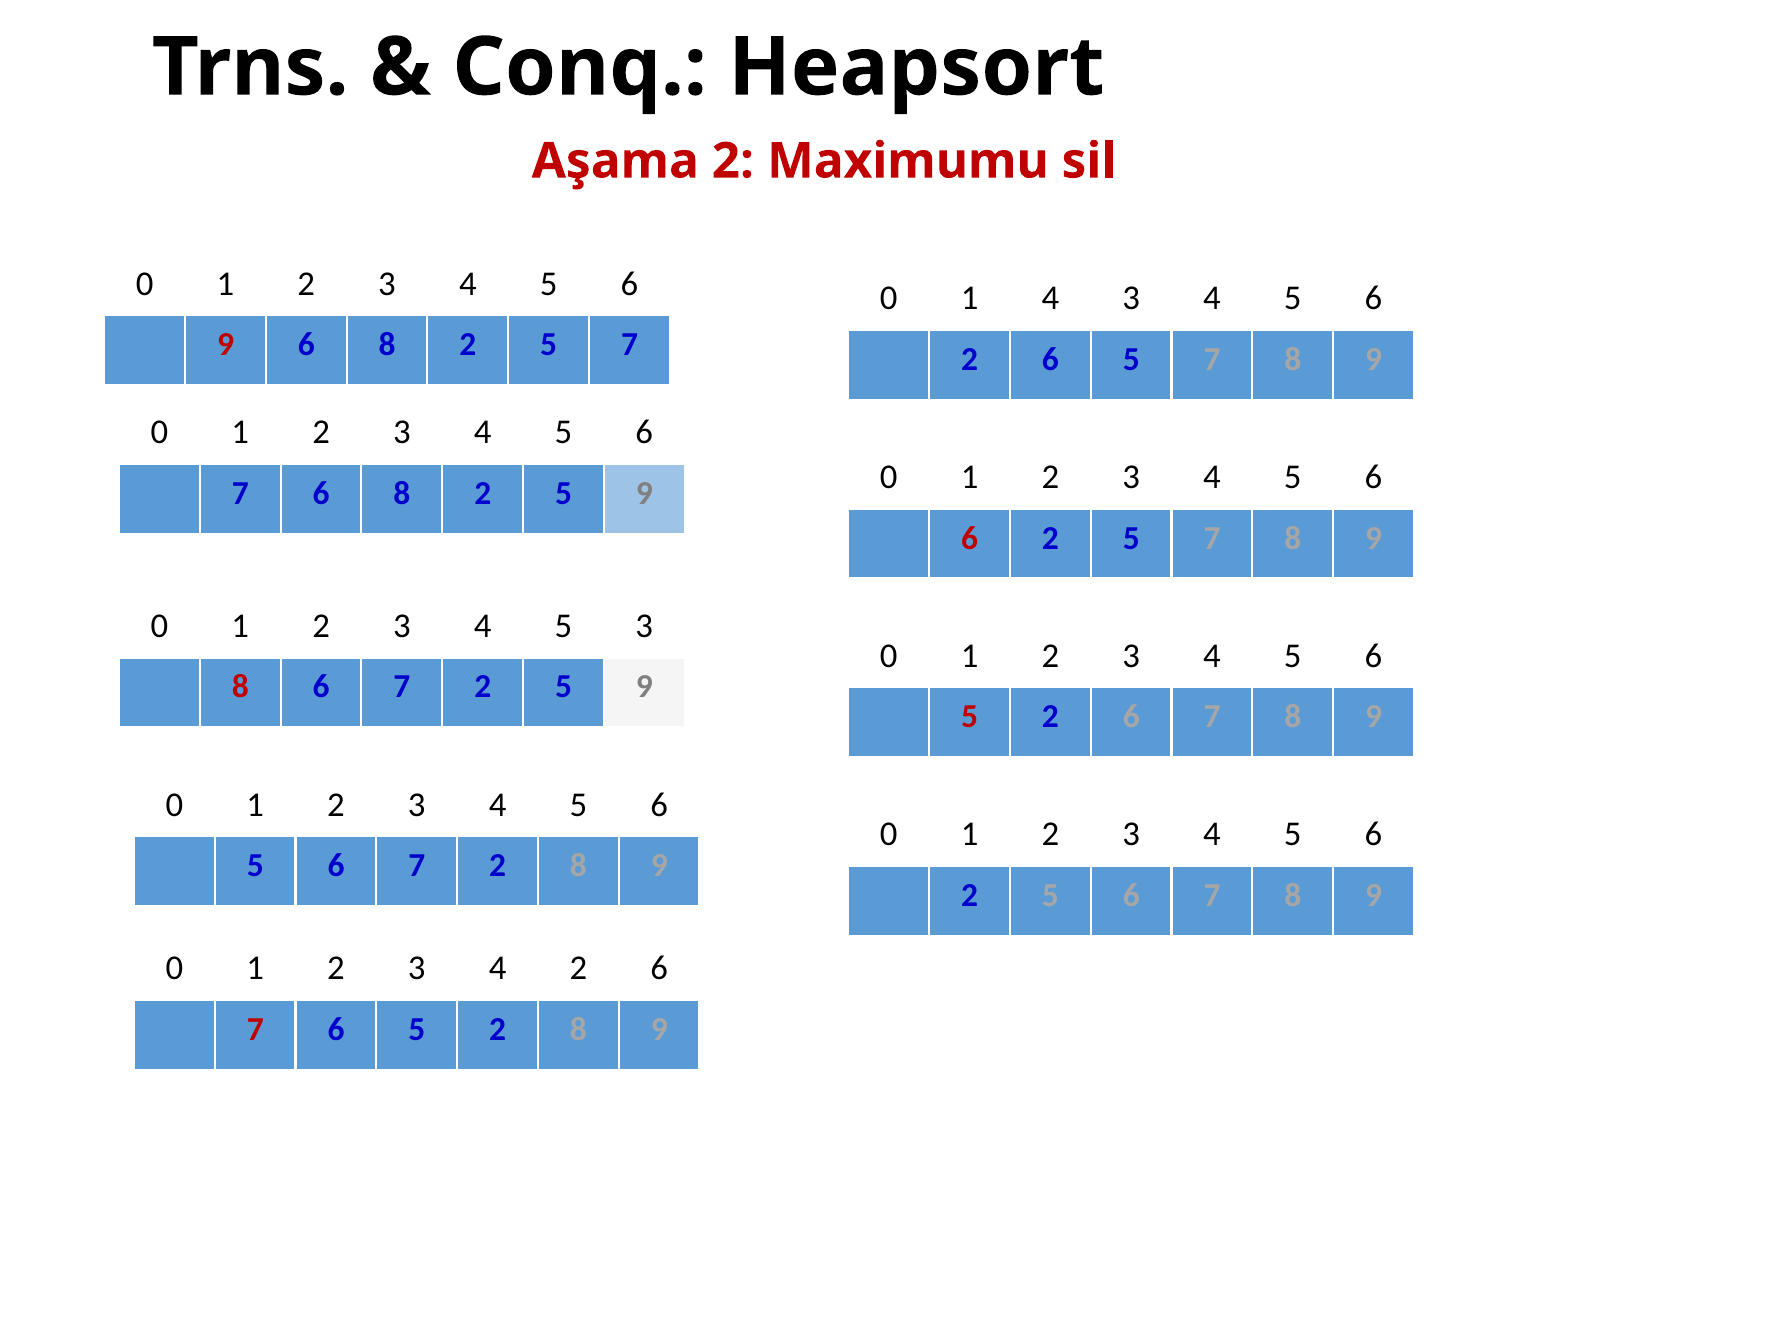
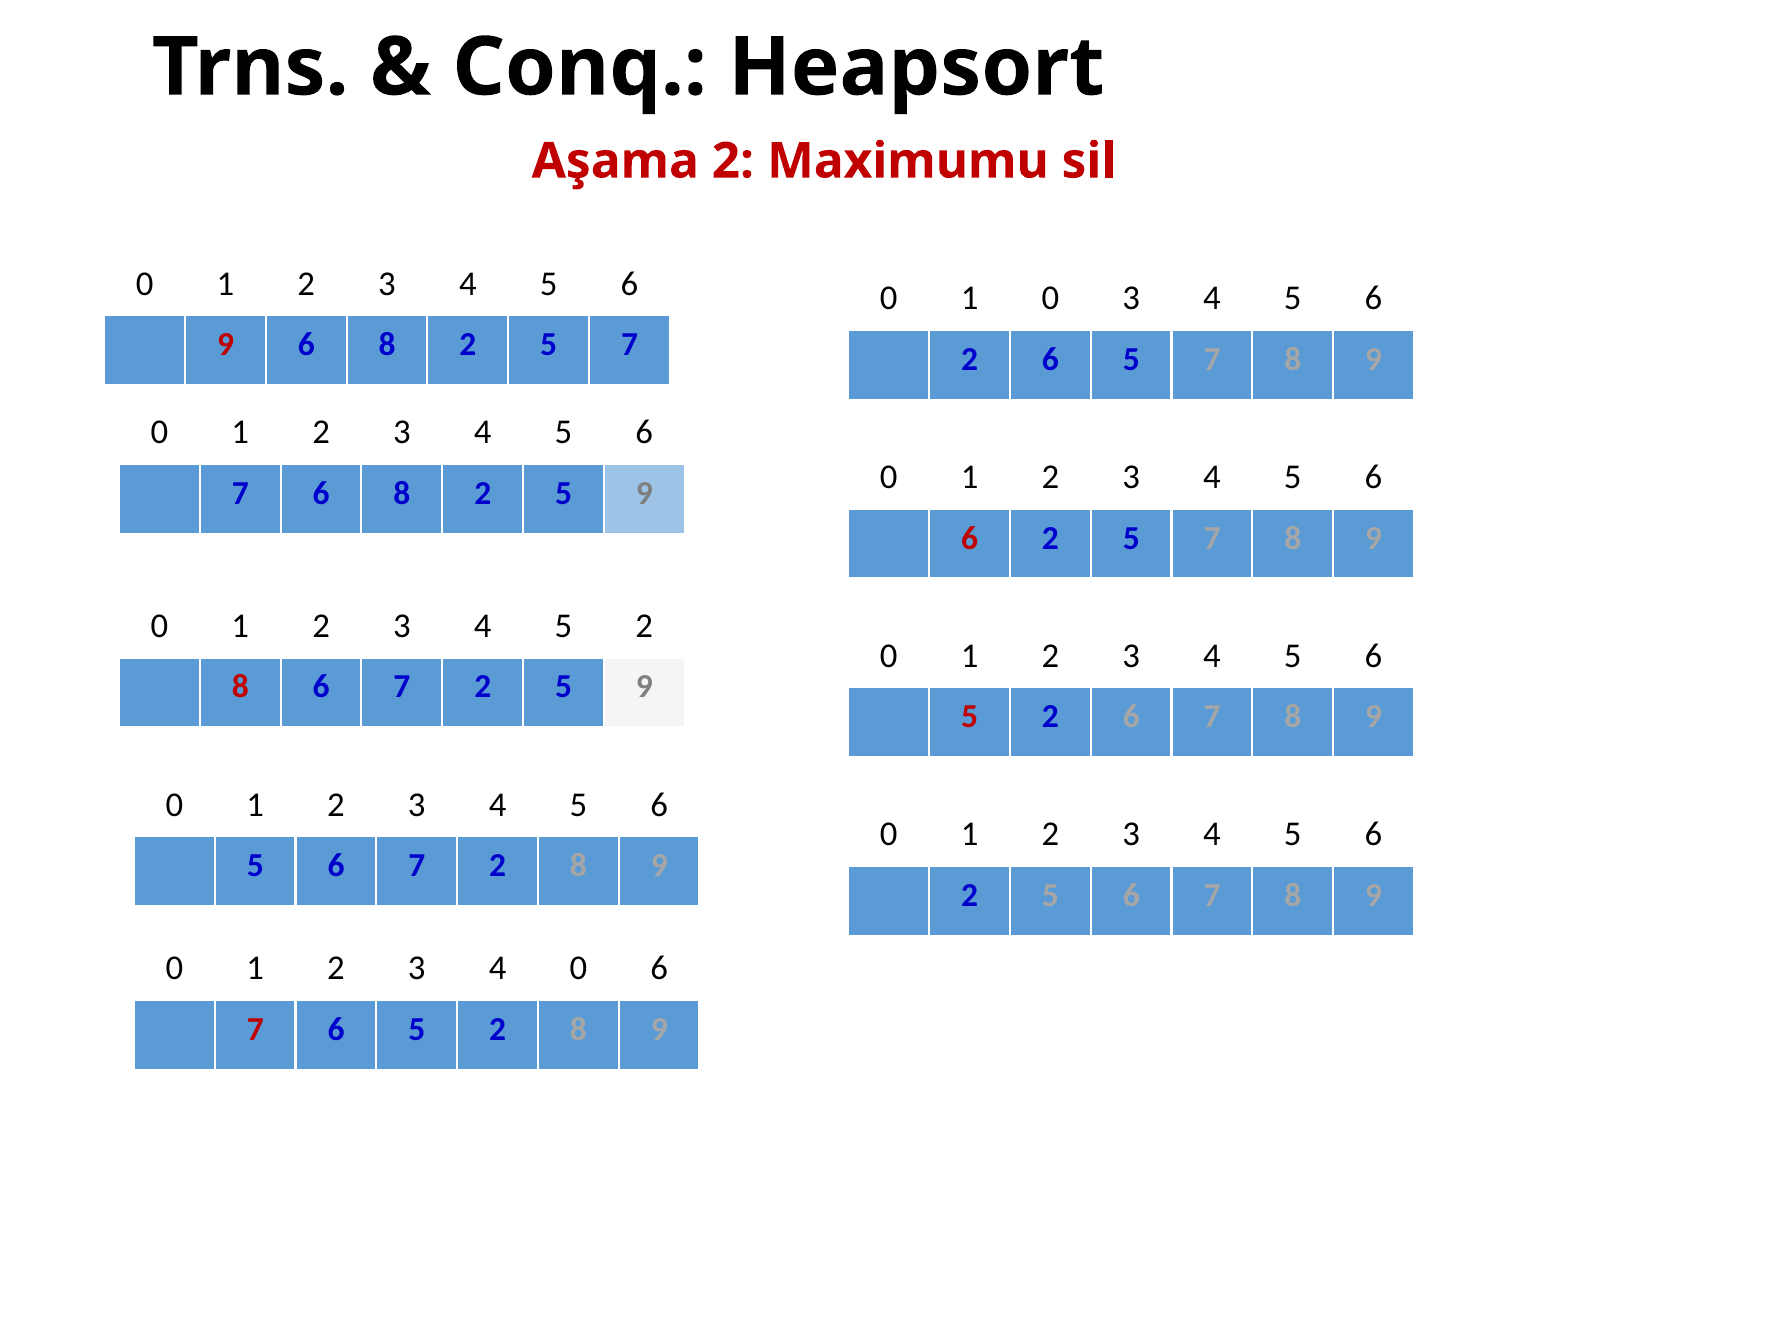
1 4: 4 -> 0
4 5 3: 3 -> 2
4 2: 2 -> 0
